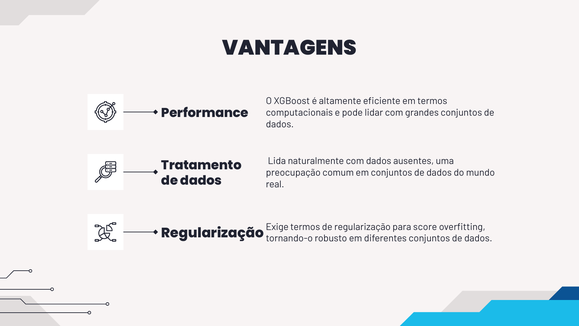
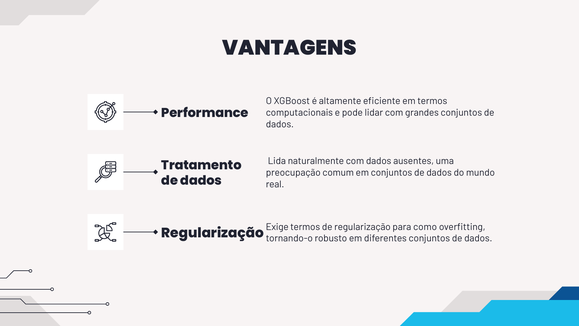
score: score -> como
